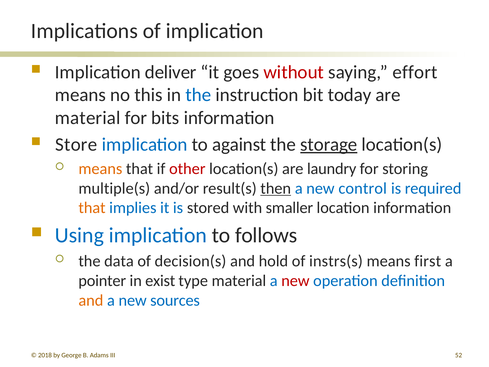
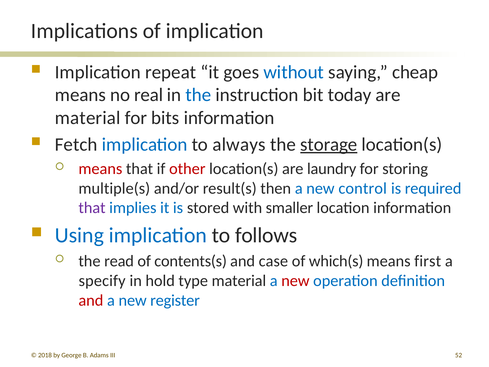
deliver: deliver -> repeat
without colour: red -> blue
effort: effort -> cheap
this: this -> real
Store: Store -> Fetch
against: against -> always
means at (100, 169) colour: orange -> red
then underline: present -> none
that at (92, 208) colour: orange -> purple
data: data -> read
decision(s: decision(s -> contents(s
hold: hold -> case
instrs(s: instrs(s -> which(s
pointer: pointer -> specify
exist: exist -> hold
and at (91, 300) colour: orange -> red
sources: sources -> register
